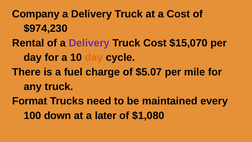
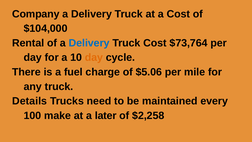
$974,230: $974,230 -> $104,000
Delivery at (89, 43) colour: purple -> blue
$15,070: $15,070 -> $73,764
$5.07: $5.07 -> $5.06
Format: Format -> Details
down: down -> make
$1,080: $1,080 -> $2,258
